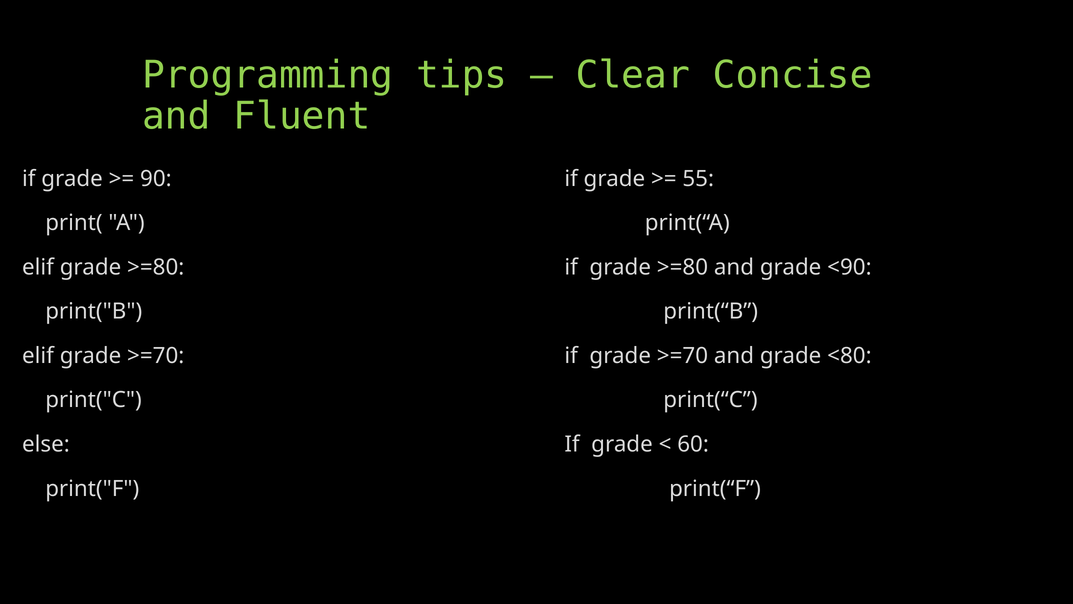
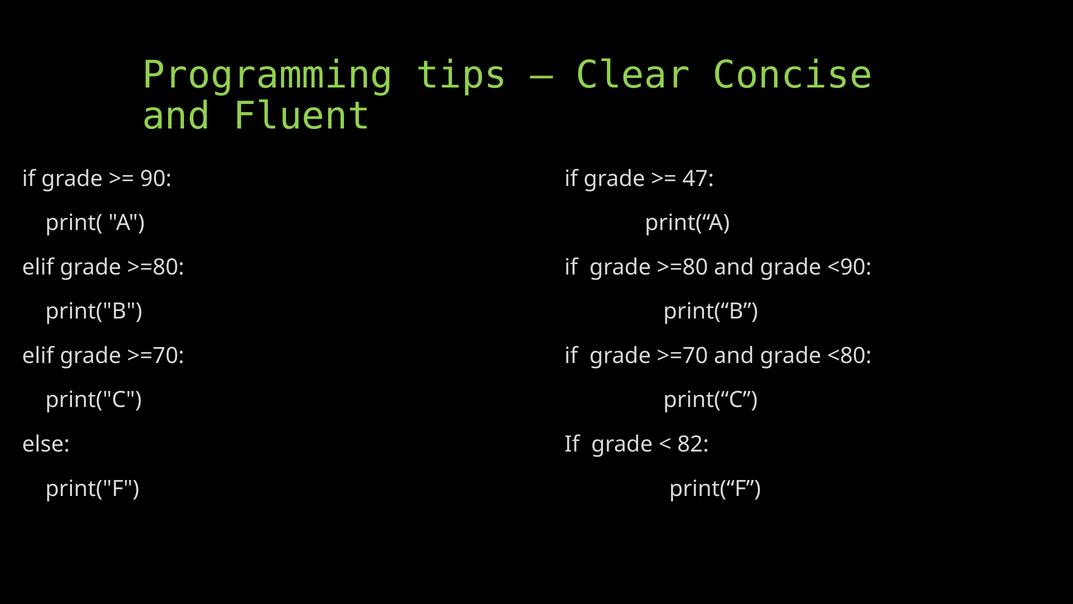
55: 55 -> 47
60: 60 -> 82
